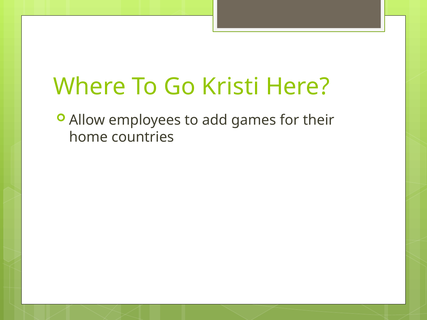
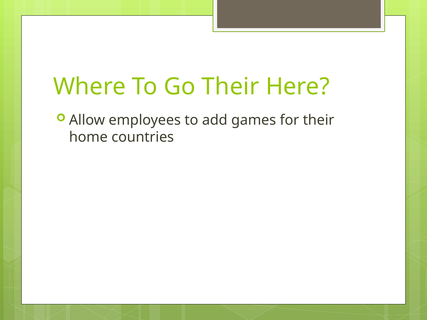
Go Kristi: Kristi -> Their
